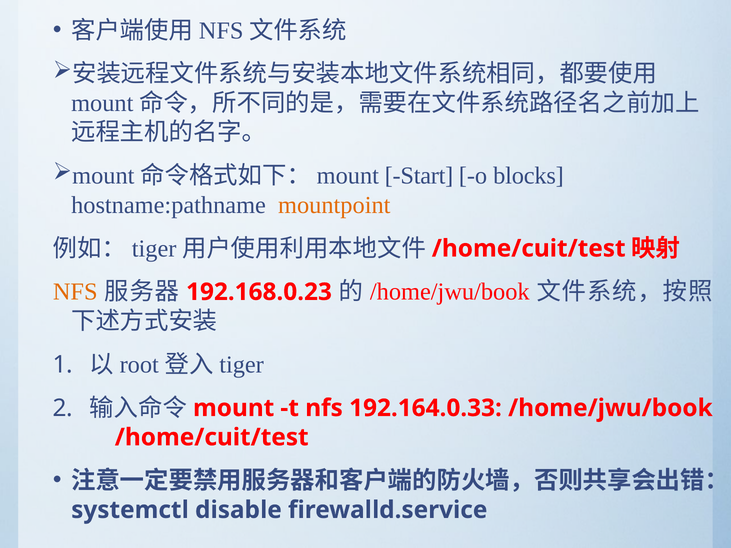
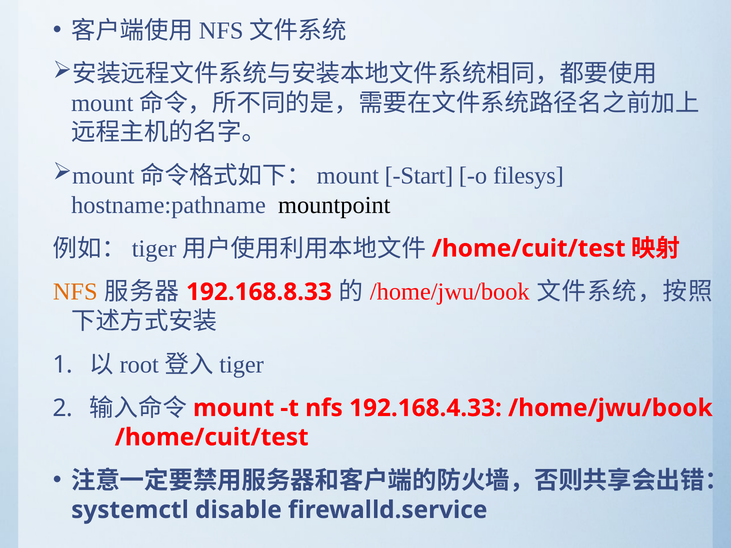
blocks: blocks -> filesys
mountpoint colour: orange -> black
192.168.0.23: 192.168.0.23 -> 192.168.8.33
192.164.0.33: 192.164.0.33 -> 192.168.4.33
